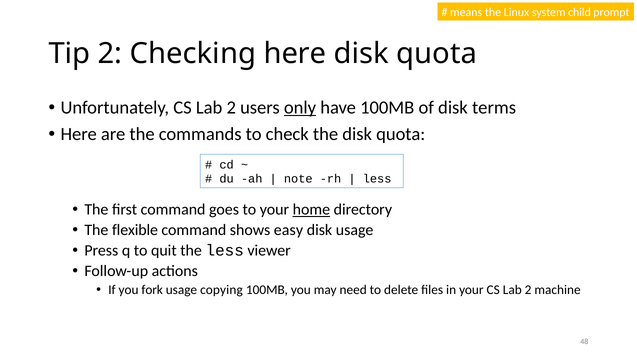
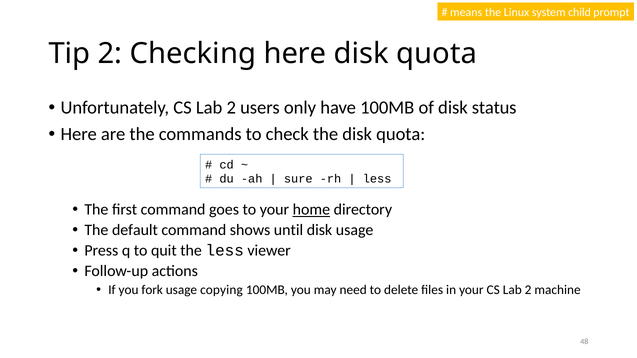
only underline: present -> none
terms: terms -> status
note: note -> sure
flexible: flexible -> default
easy: easy -> until
